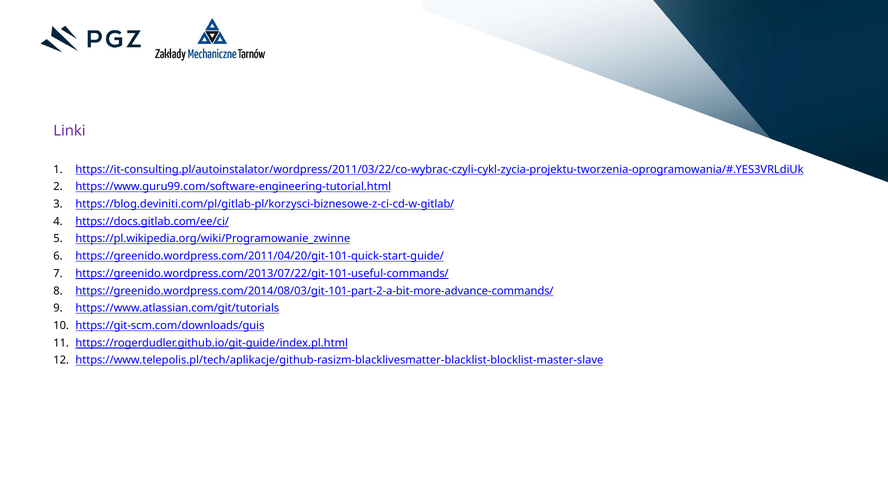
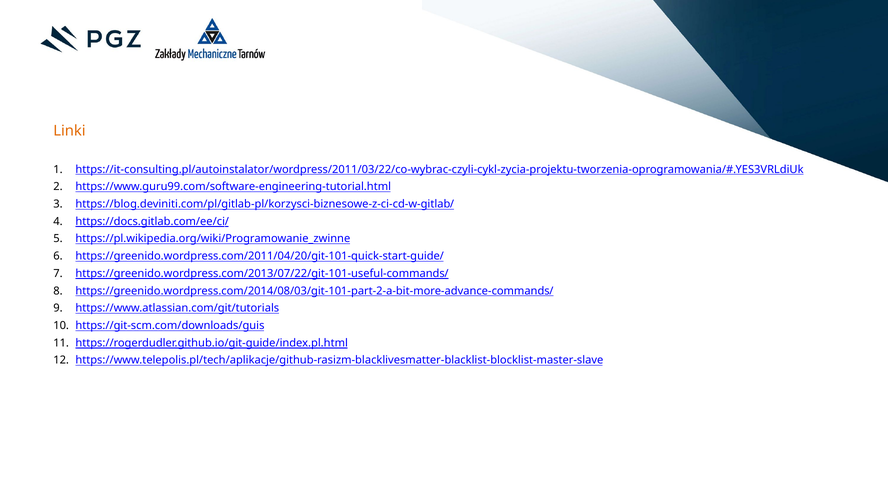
Linki colour: purple -> orange
